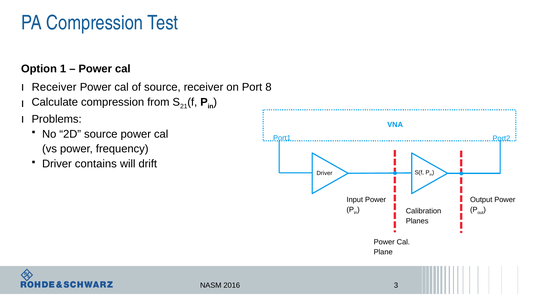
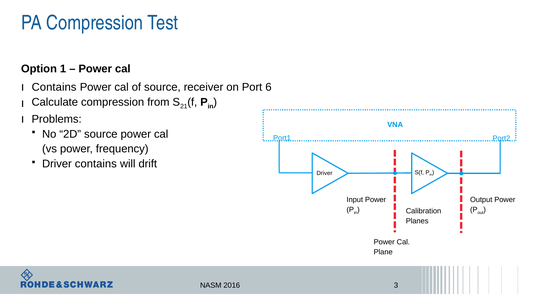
Receiver at (54, 87): Receiver -> Contains
8: 8 -> 6
